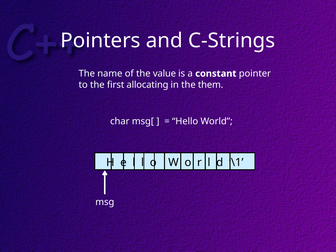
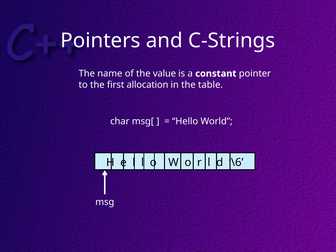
allocating: allocating -> allocation
them: them -> table
\1: \1 -> \6
